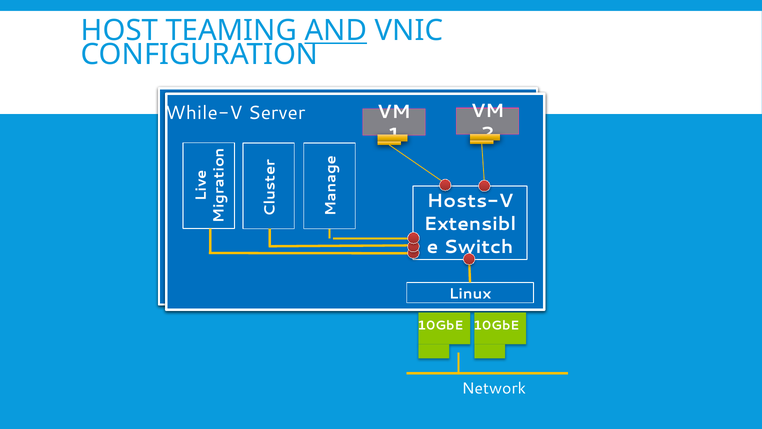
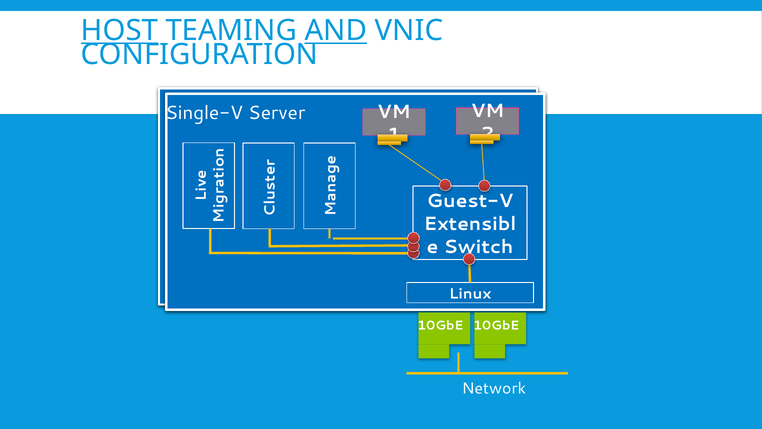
HOST underline: none -> present
While-V: While-V -> Single-V
Hosts-V: Hosts-V -> Guest-V
